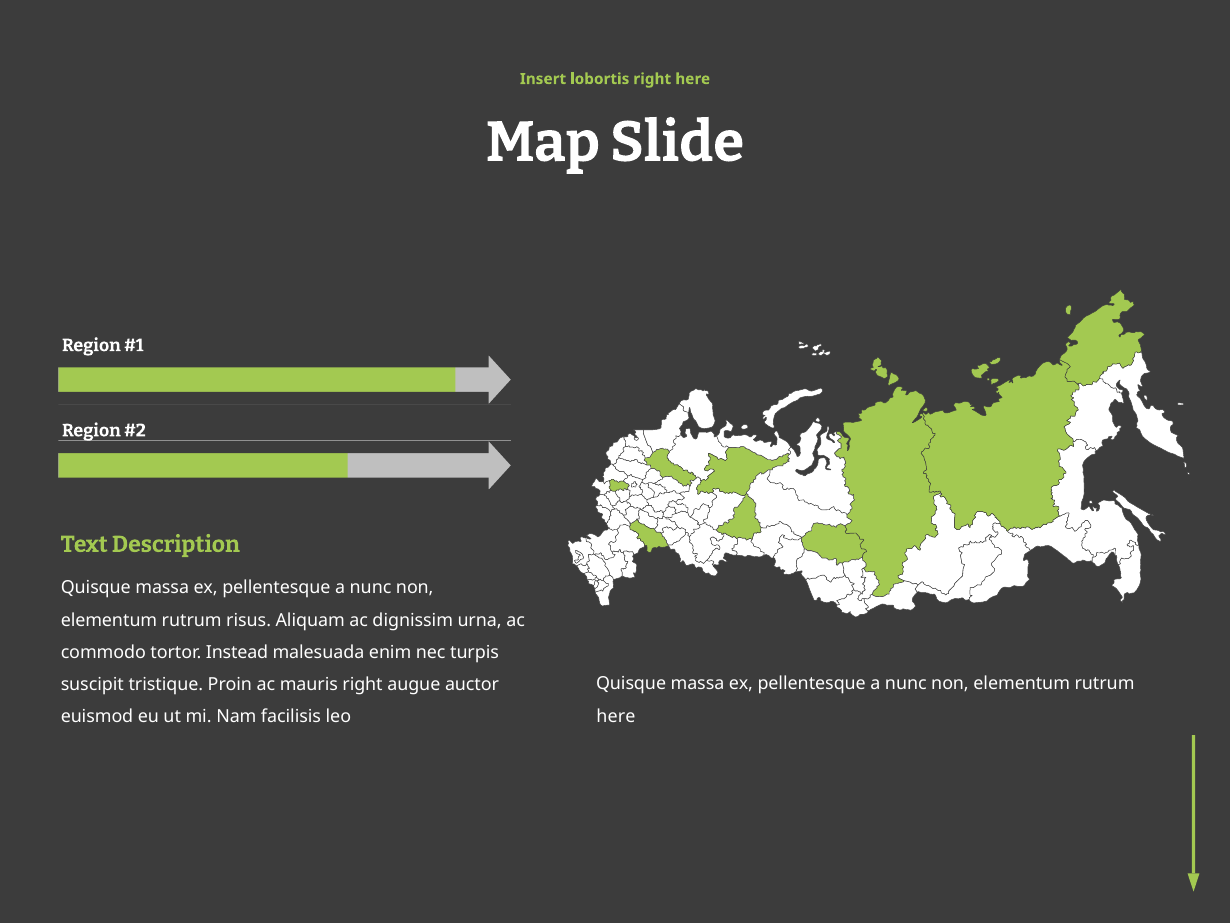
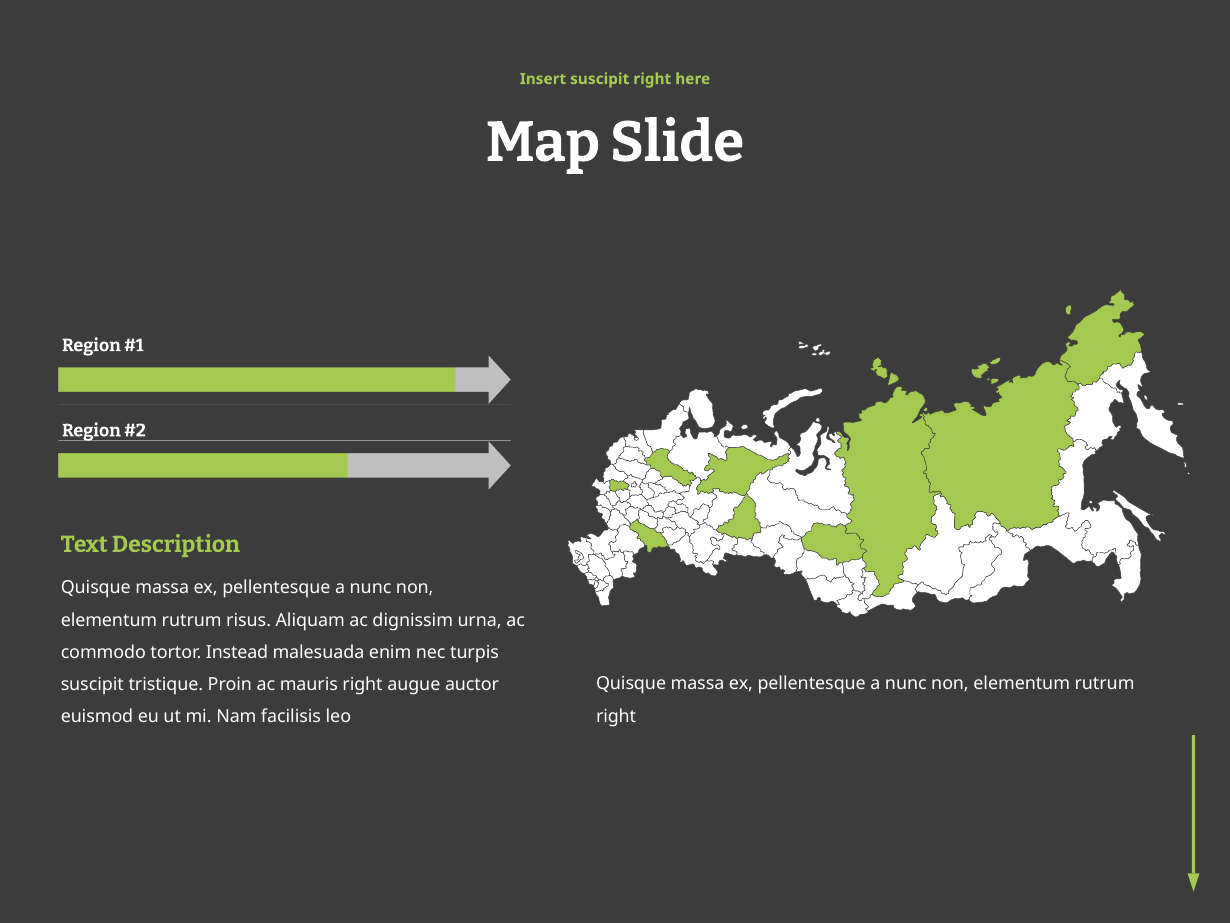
Insert lobortis: lobortis -> suscipit
here at (616, 716): here -> right
